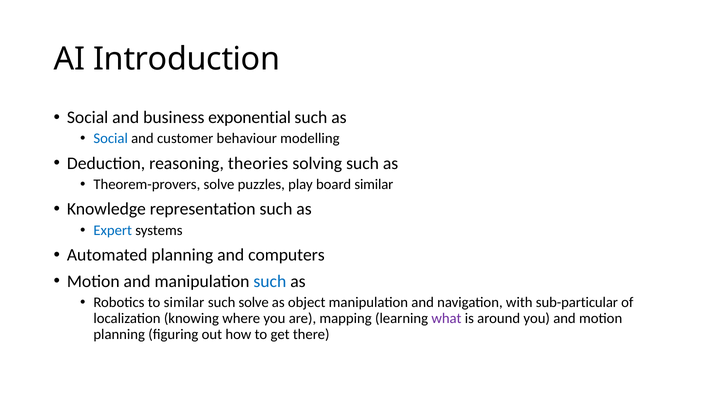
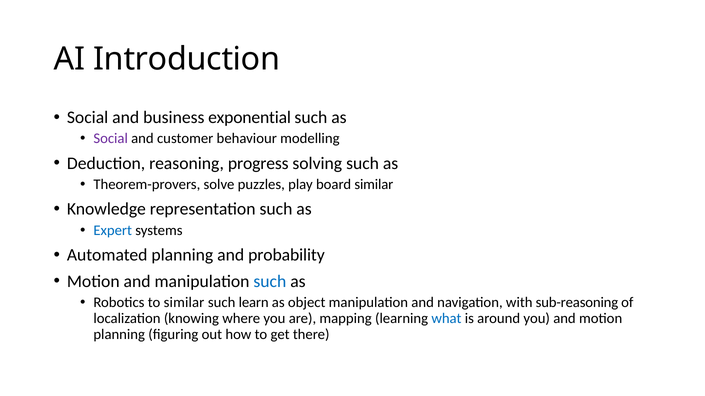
Social at (111, 139) colour: blue -> purple
theories: theories -> progress
computers: computers -> probability
such solve: solve -> learn
sub-particular: sub-particular -> sub-reasoning
what colour: purple -> blue
